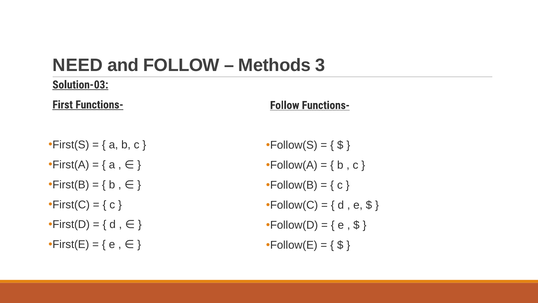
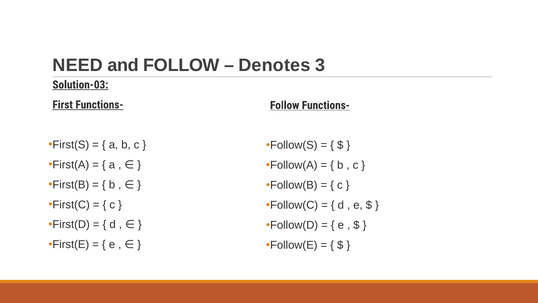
Methods: Methods -> Denotes
